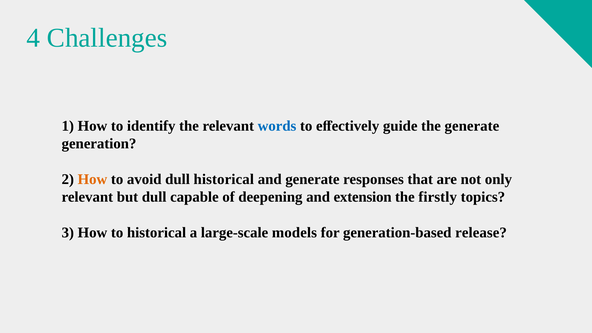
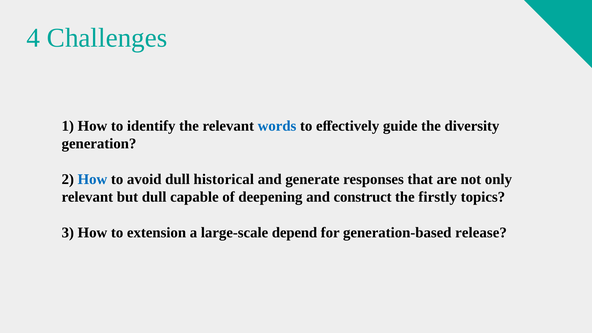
the generate: generate -> diversity
How at (92, 179) colour: orange -> blue
extension: extension -> construct
to historical: historical -> extension
models: models -> depend
